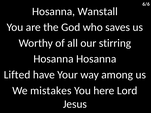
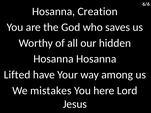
Wanstall: Wanstall -> Creation
stirring: stirring -> hidden
